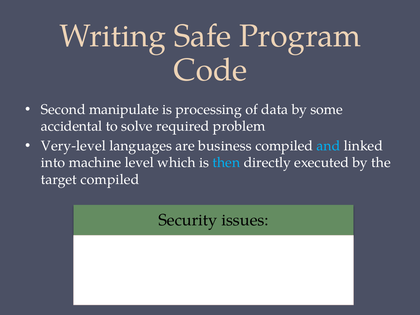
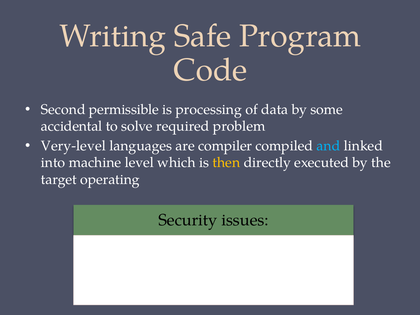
manipulate: manipulate -> permissible
business: business -> compiler
then colour: light blue -> yellow
target compiled: compiled -> operating
